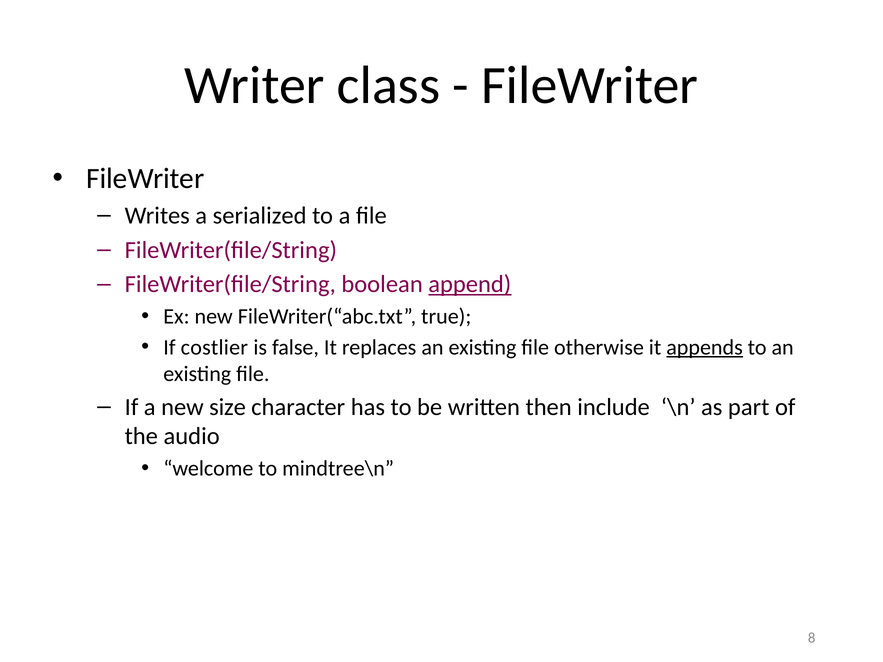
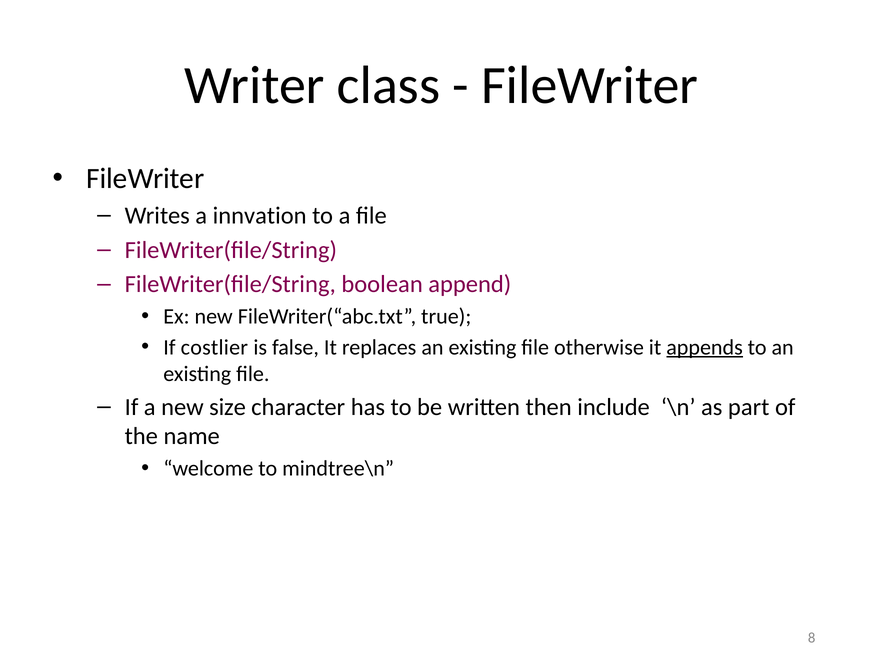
serialized: serialized -> innvation
append underline: present -> none
audio: audio -> name
